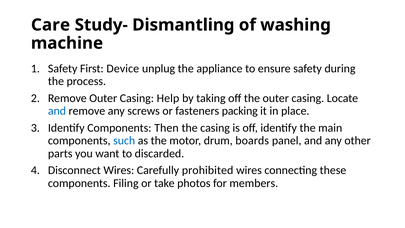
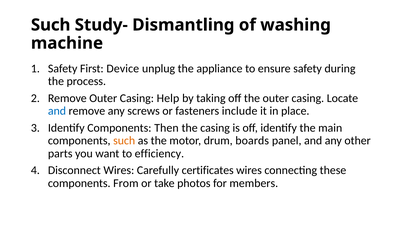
Care at (51, 25): Care -> Such
packing: packing -> include
such at (124, 141) colour: blue -> orange
discarded: discarded -> efficiency
prohibited: prohibited -> certificates
Filing: Filing -> From
